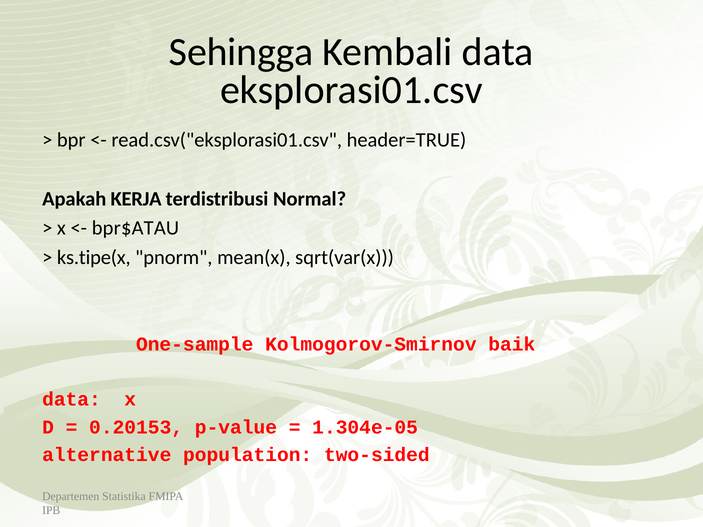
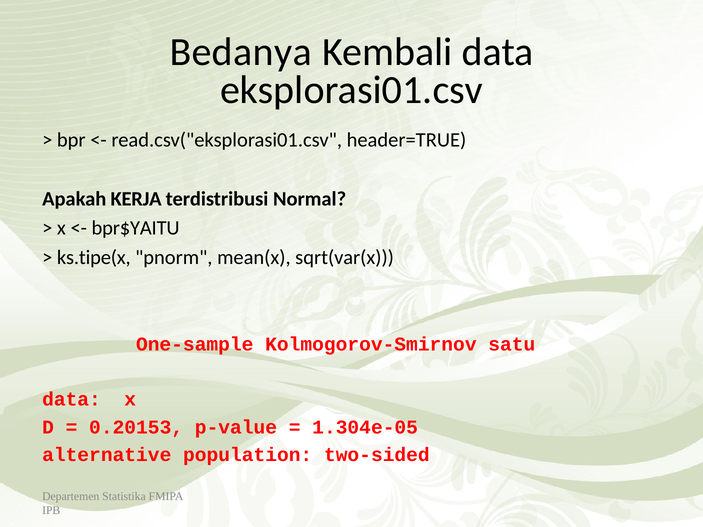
Sehingga: Sehingga -> Bedanya
bpr$ATAU: bpr$ATAU -> bpr$YAITU
baik: baik -> satu
